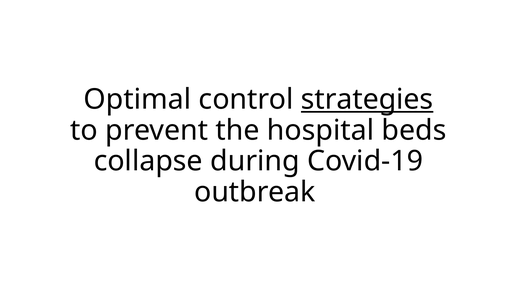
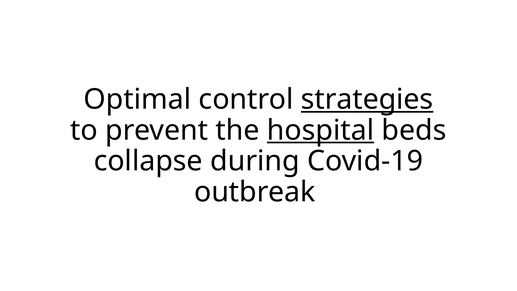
hospital underline: none -> present
